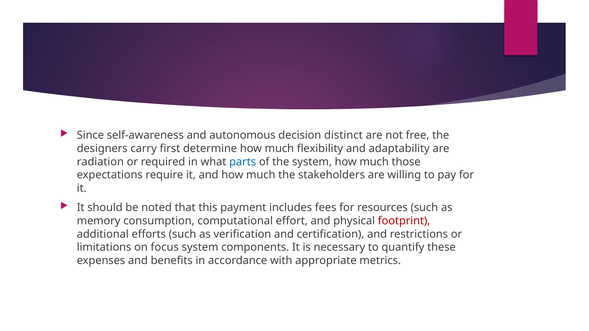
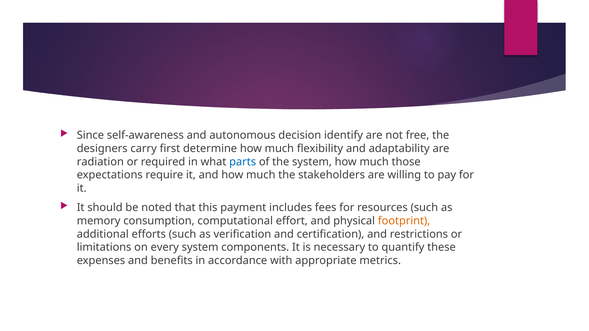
distinct: distinct -> identify
footprint colour: red -> orange
focus: focus -> every
